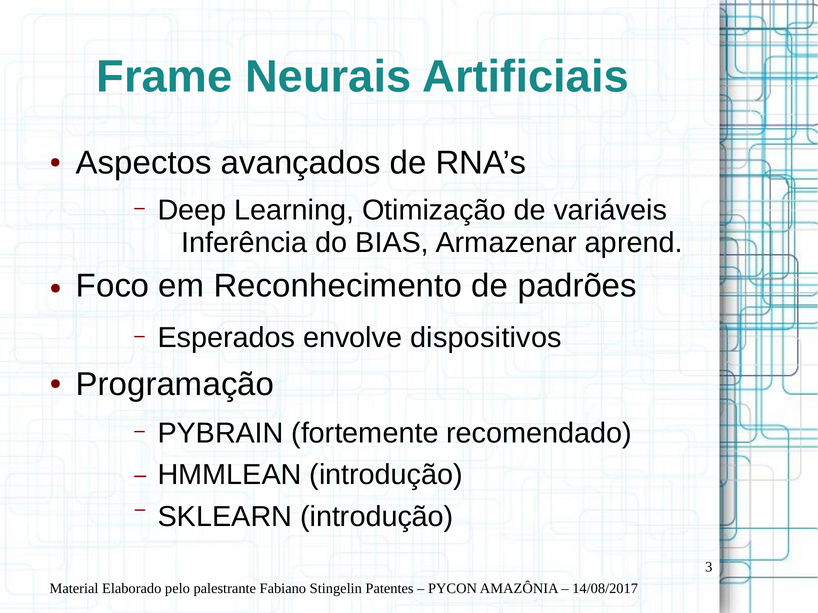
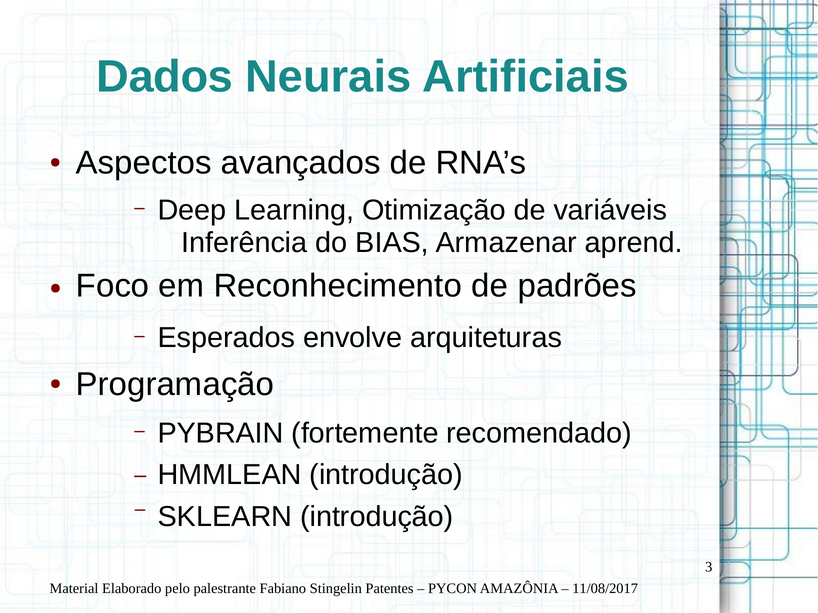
Frame: Frame -> Dados
dispositivos: dispositivos -> arquiteturas
14/08/2017: 14/08/2017 -> 11/08/2017
